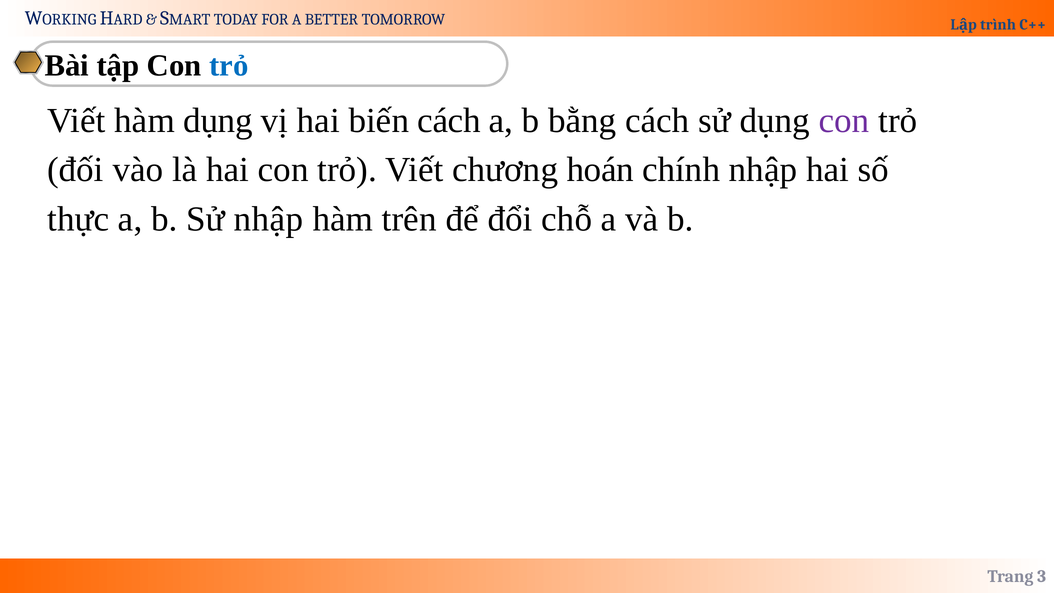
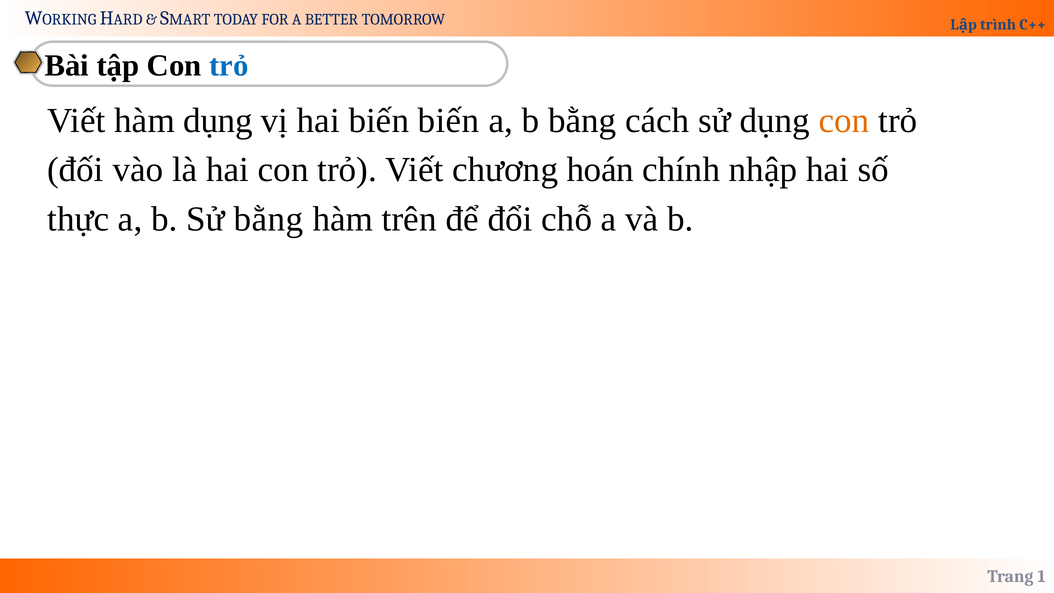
biến cách: cách -> biến
con at (844, 120) colour: purple -> orange
Sử nhập: nhập -> bằng
3: 3 -> 1
